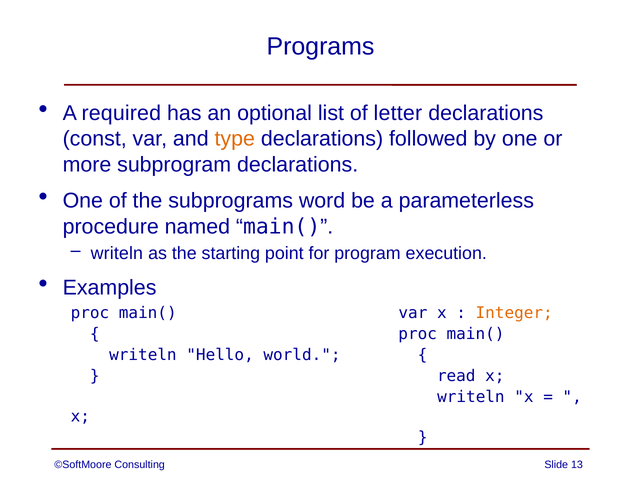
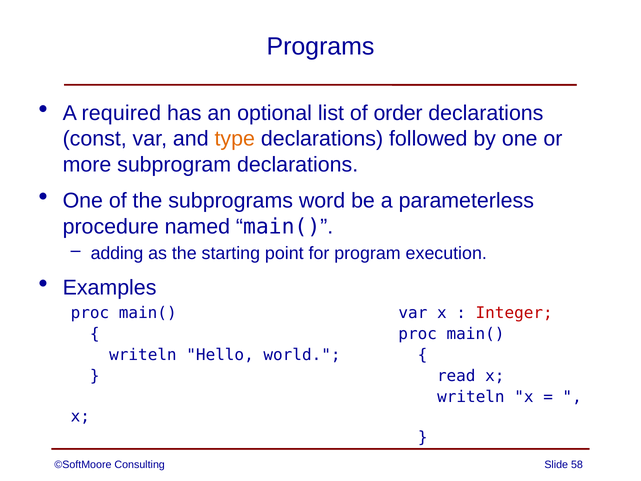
letter: letter -> order
writeln at (117, 253): writeln -> adding
Integer colour: orange -> red
13: 13 -> 58
